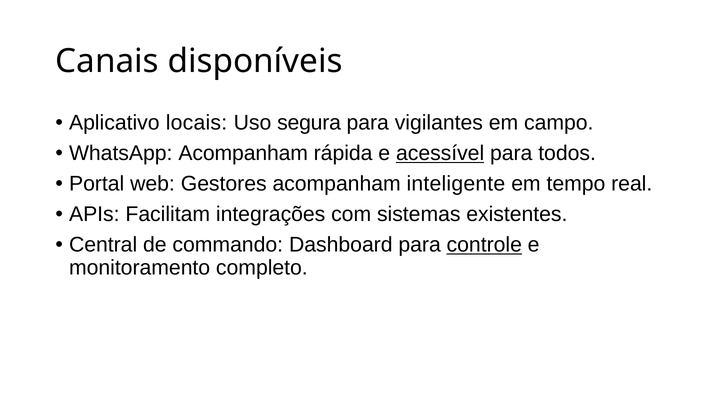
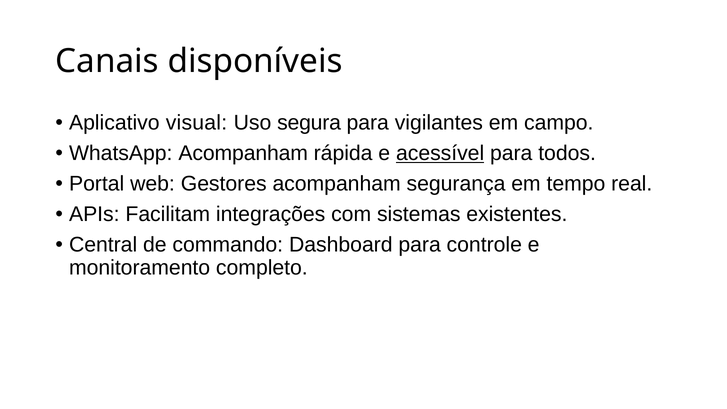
locais: locais -> visual
inteligente: inteligente -> segurança
controle underline: present -> none
